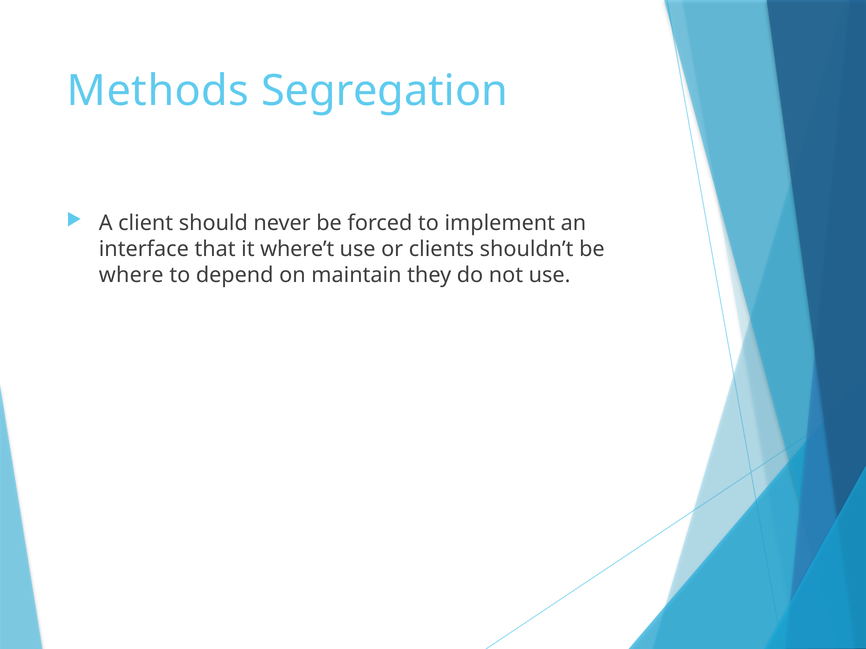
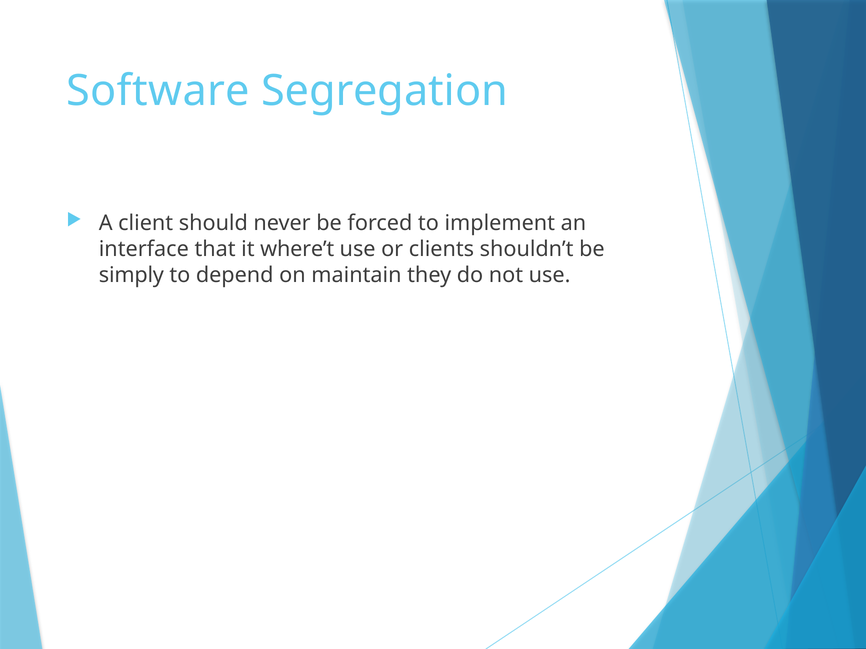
Methods: Methods -> Software
where: where -> simply
